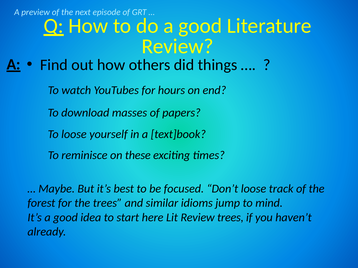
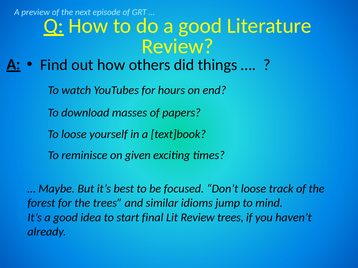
these: these -> given
here: here -> final
